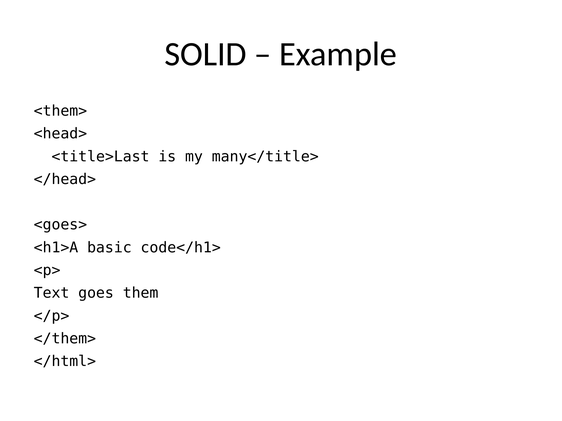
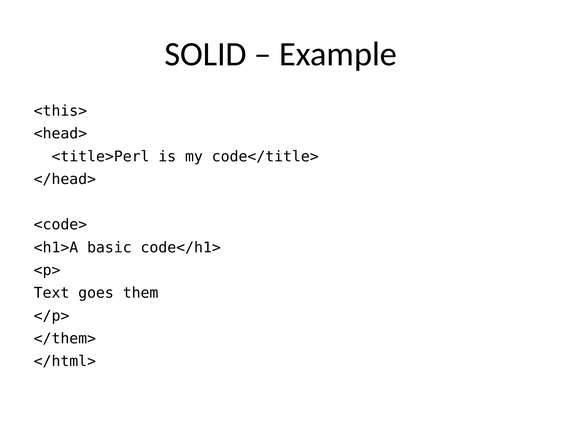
<them>: <them> -> <this>
<title>Last: <title>Last -> <title>Perl
many</title>: many</title> -> code</title>
<goes>: <goes> -> <code>
